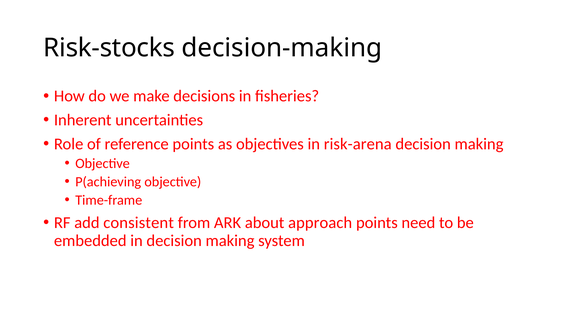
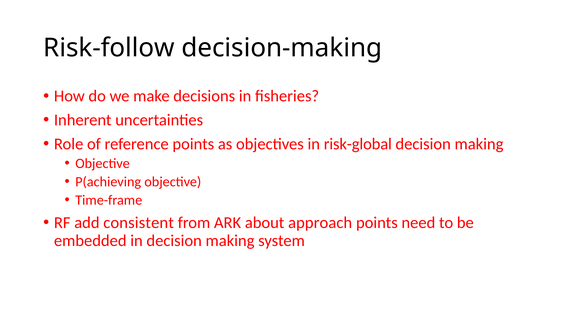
Risk-stocks: Risk-stocks -> Risk-follow
risk-arena: risk-arena -> risk-global
